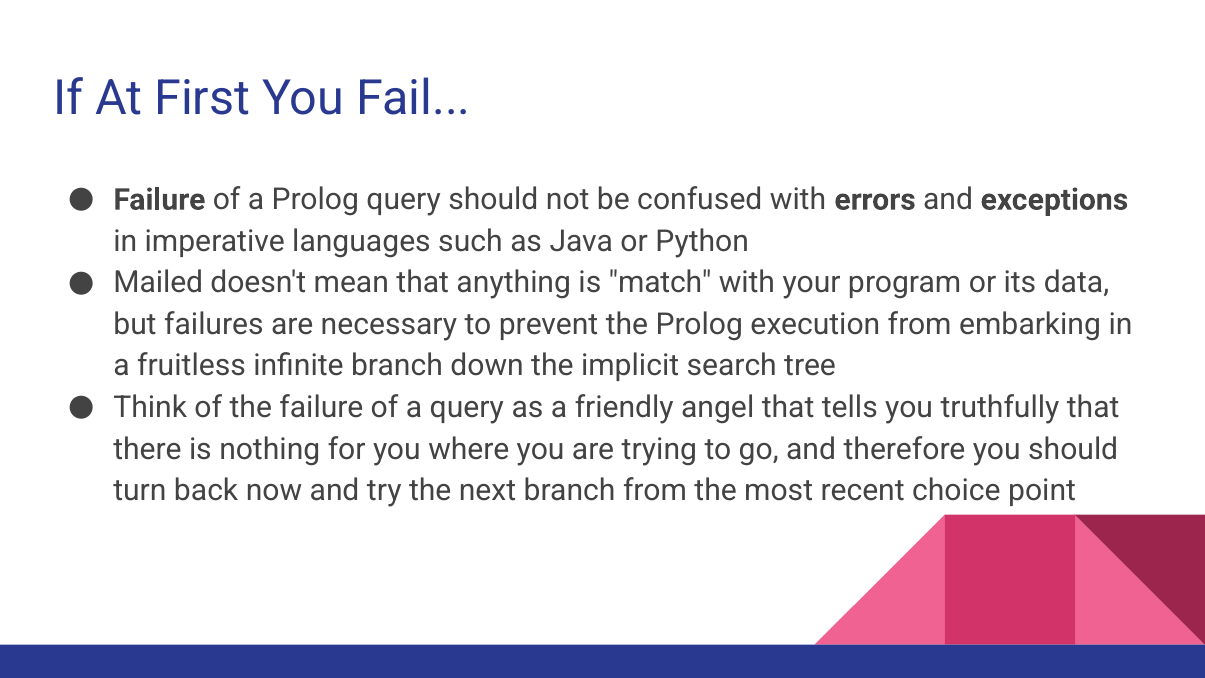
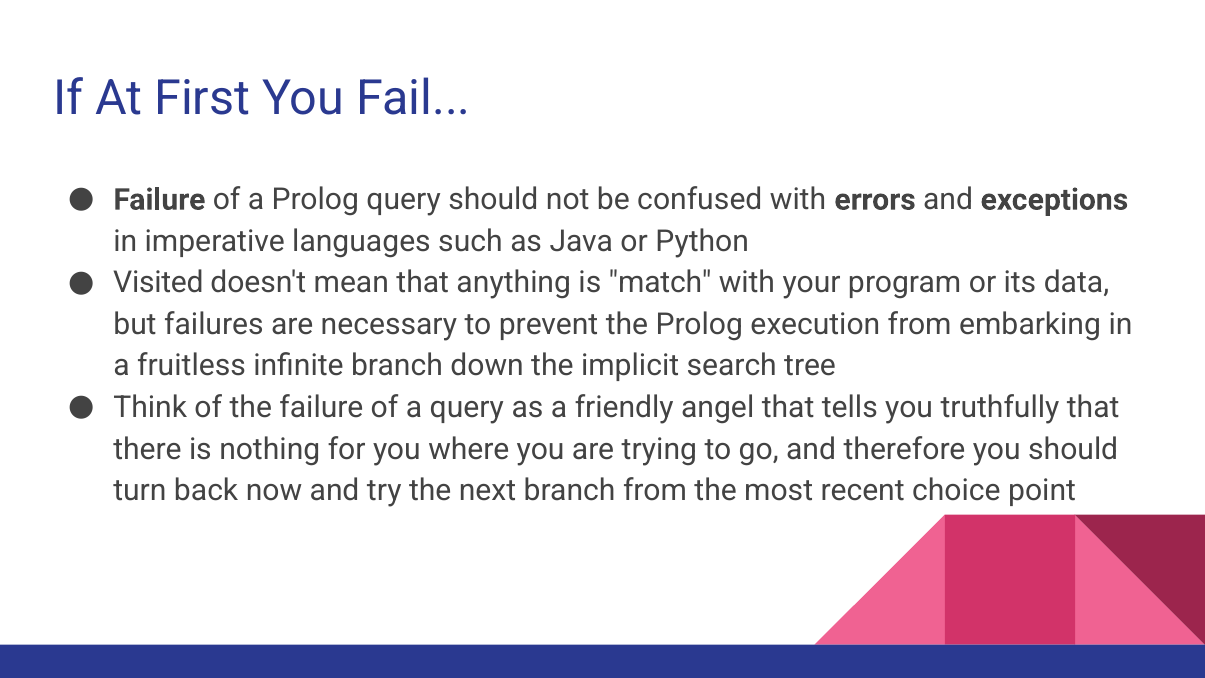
Mailed: Mailed -> Visited
